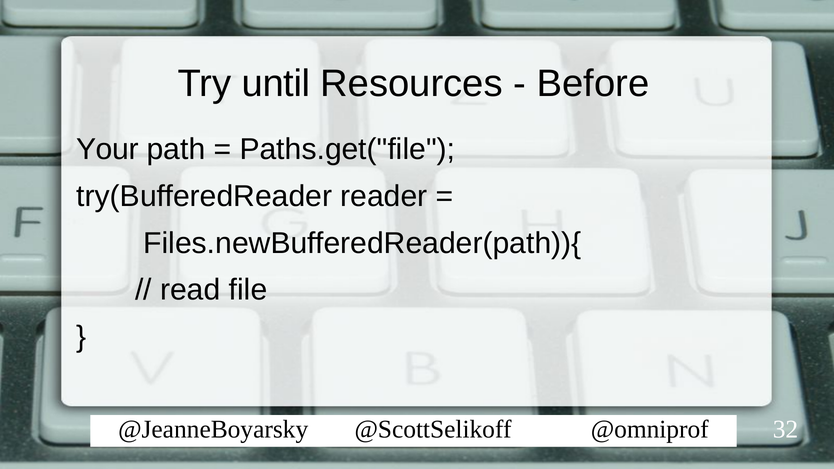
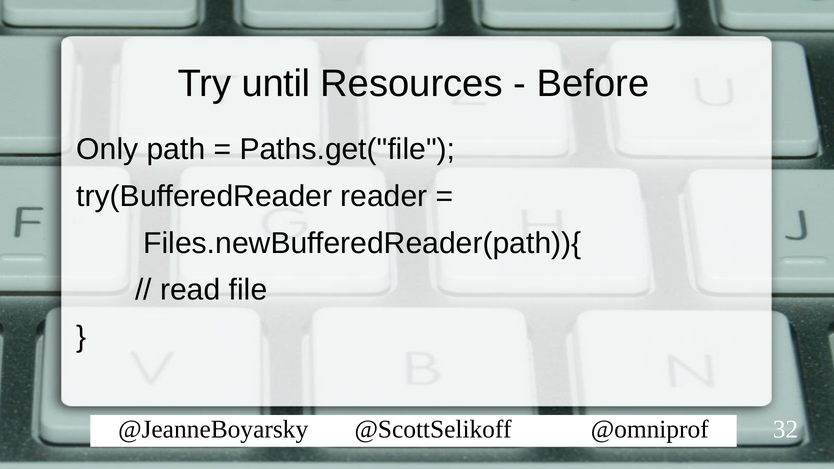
Your: Your -> Only
